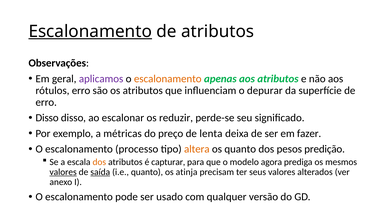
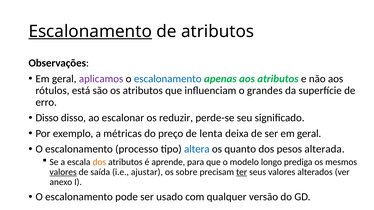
escalonamento at (168, 79) colour: orange -> blue
rótulos erro: erro -> está
depurar: depurar -> grandes
ser em fazer: fazer -> geral
altera colour: orange -> blue
predição: predição -> alterada
capturar: capturar -> aprende
agora: agora -> longo
saída underline: present -> none
i.e quanto: quanto -> ajustar
atinja: atinja -> sobre
ter underline: none -> present
